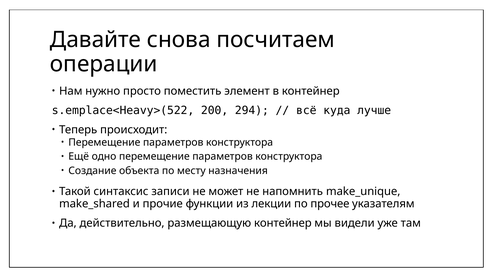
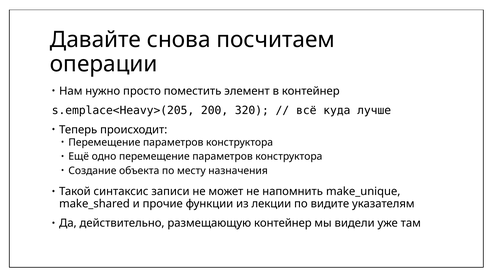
s.emplace<Heavy>(522: s.emplace<Heavy>(522 -> s.emplace<Heavy>(205
294: 294 -> 320
прочее: прочее -> видите
